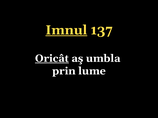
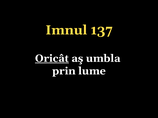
Imnul underline: present -> none
